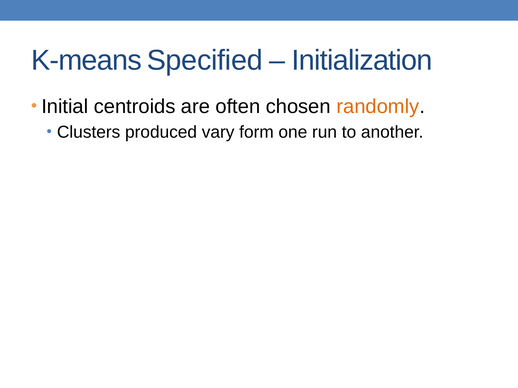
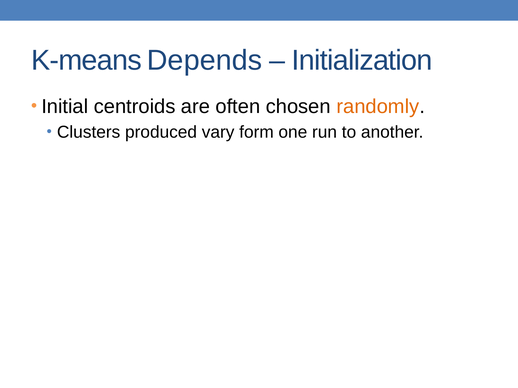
Specified: Specified -> Depends
